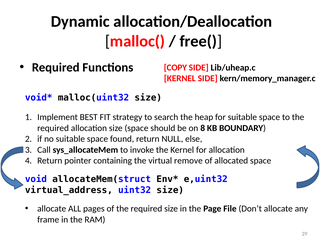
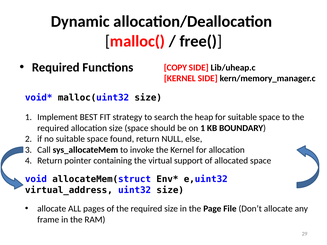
on 8: 8 -> 1
remove: remove -> support
